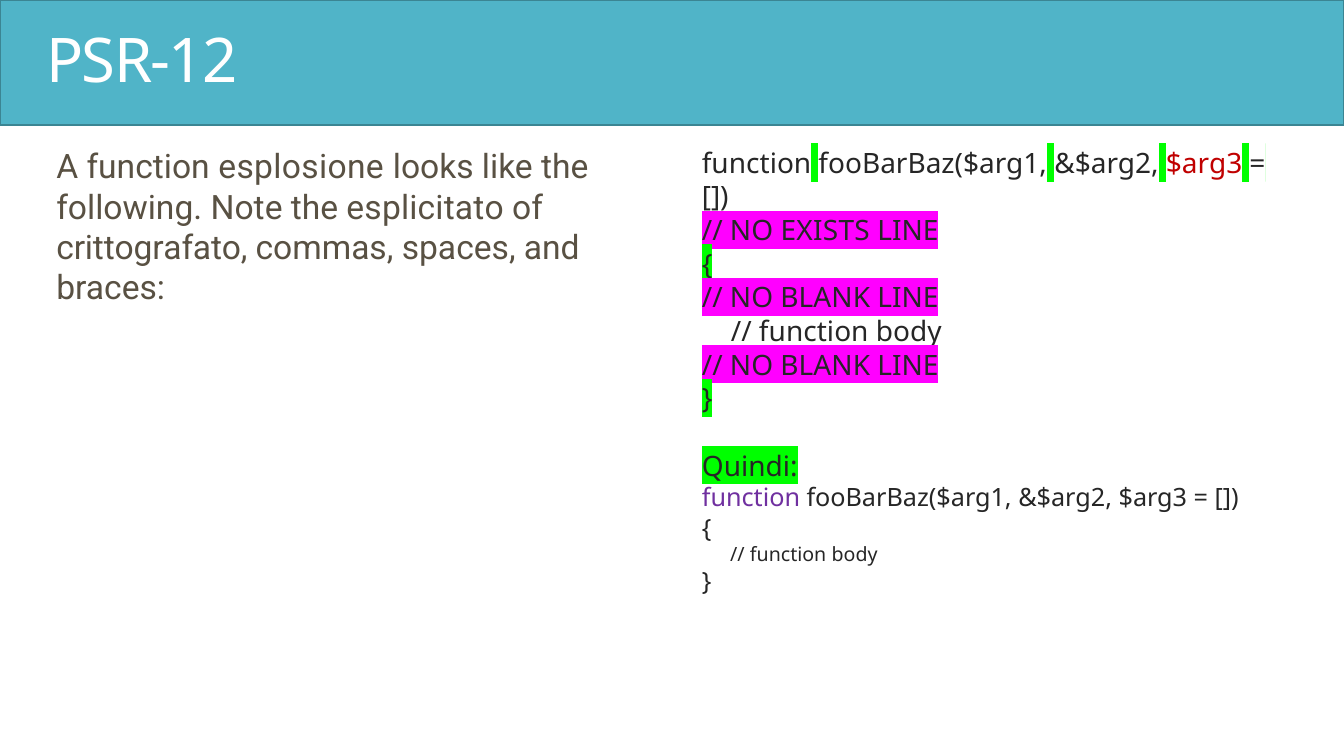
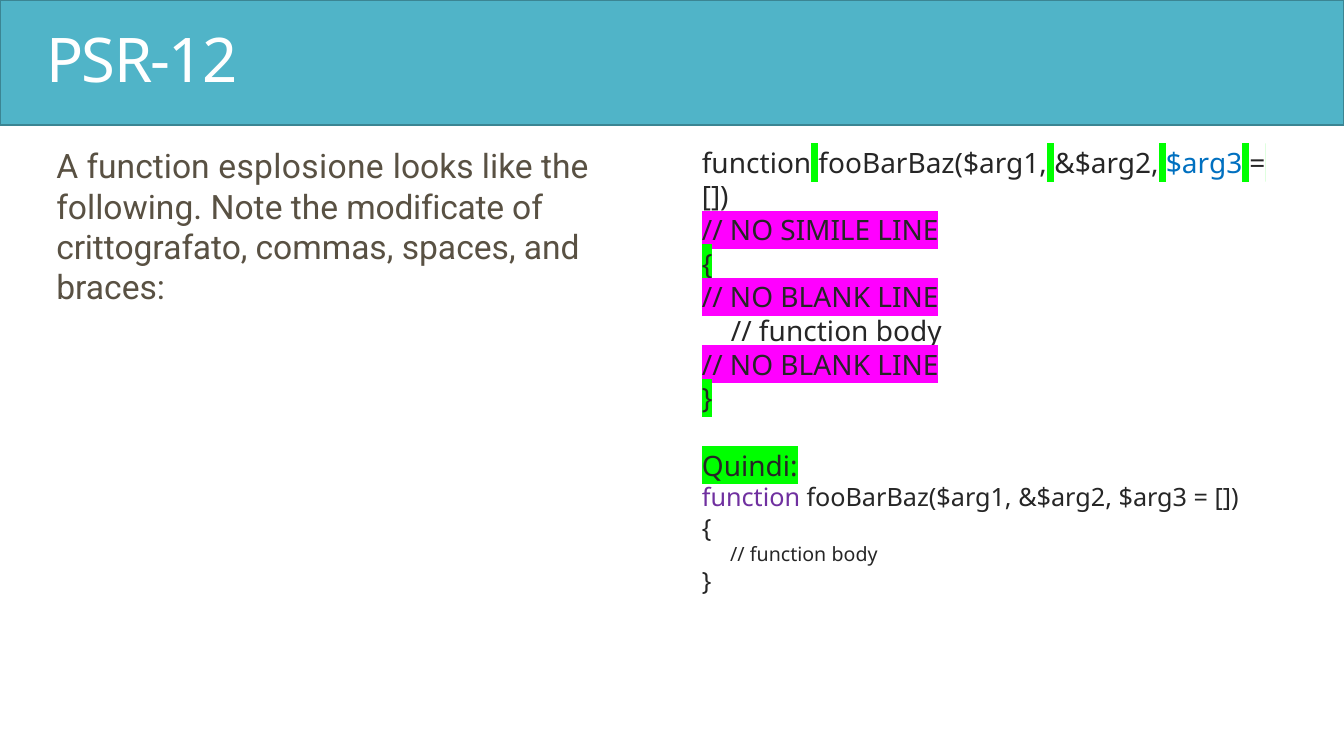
$arg3 at (1204, 164) colour: red -> blue
esplicitato: esplicitato -> modificate
EXISTS: EXISTS -> SIMILE
